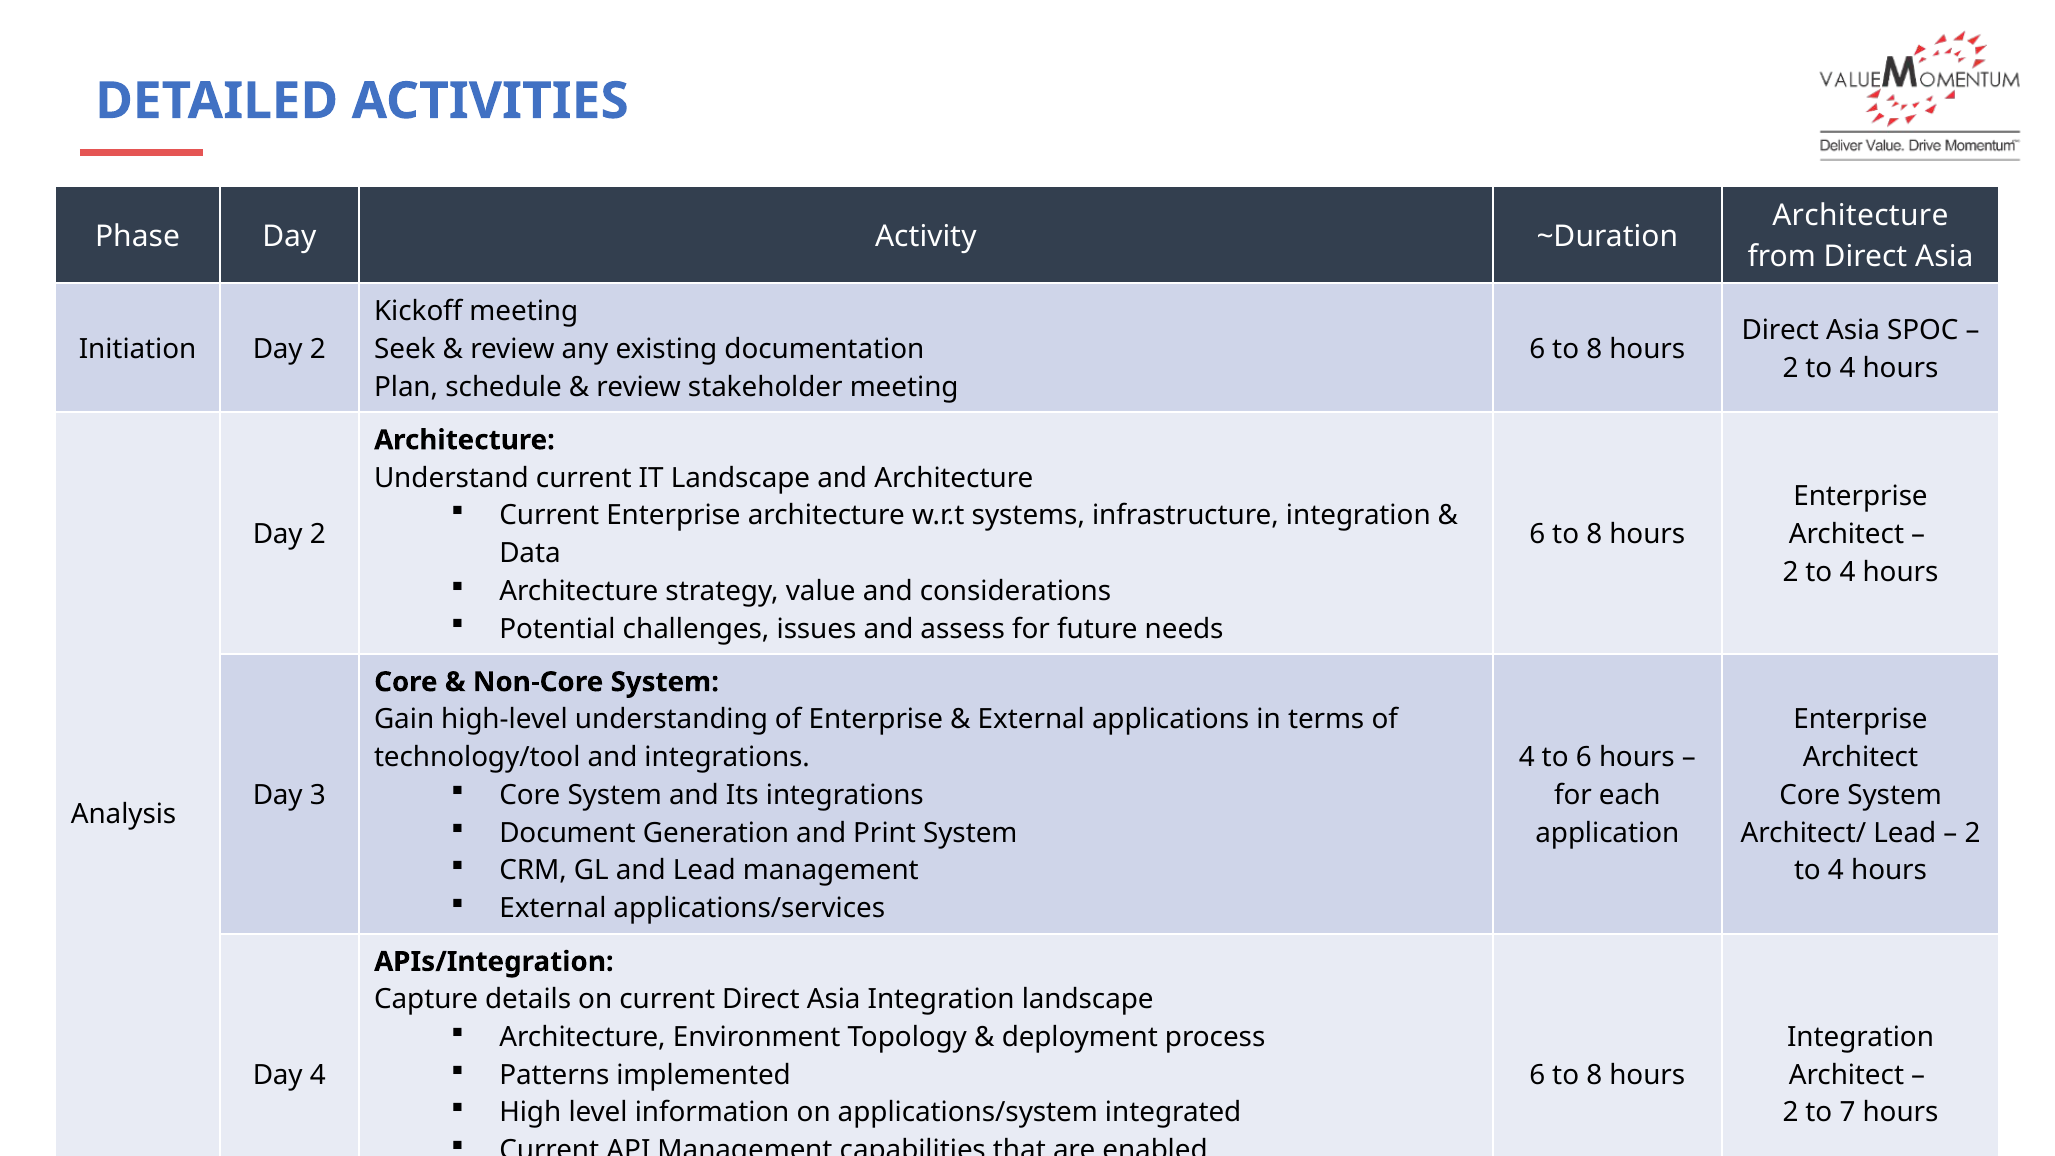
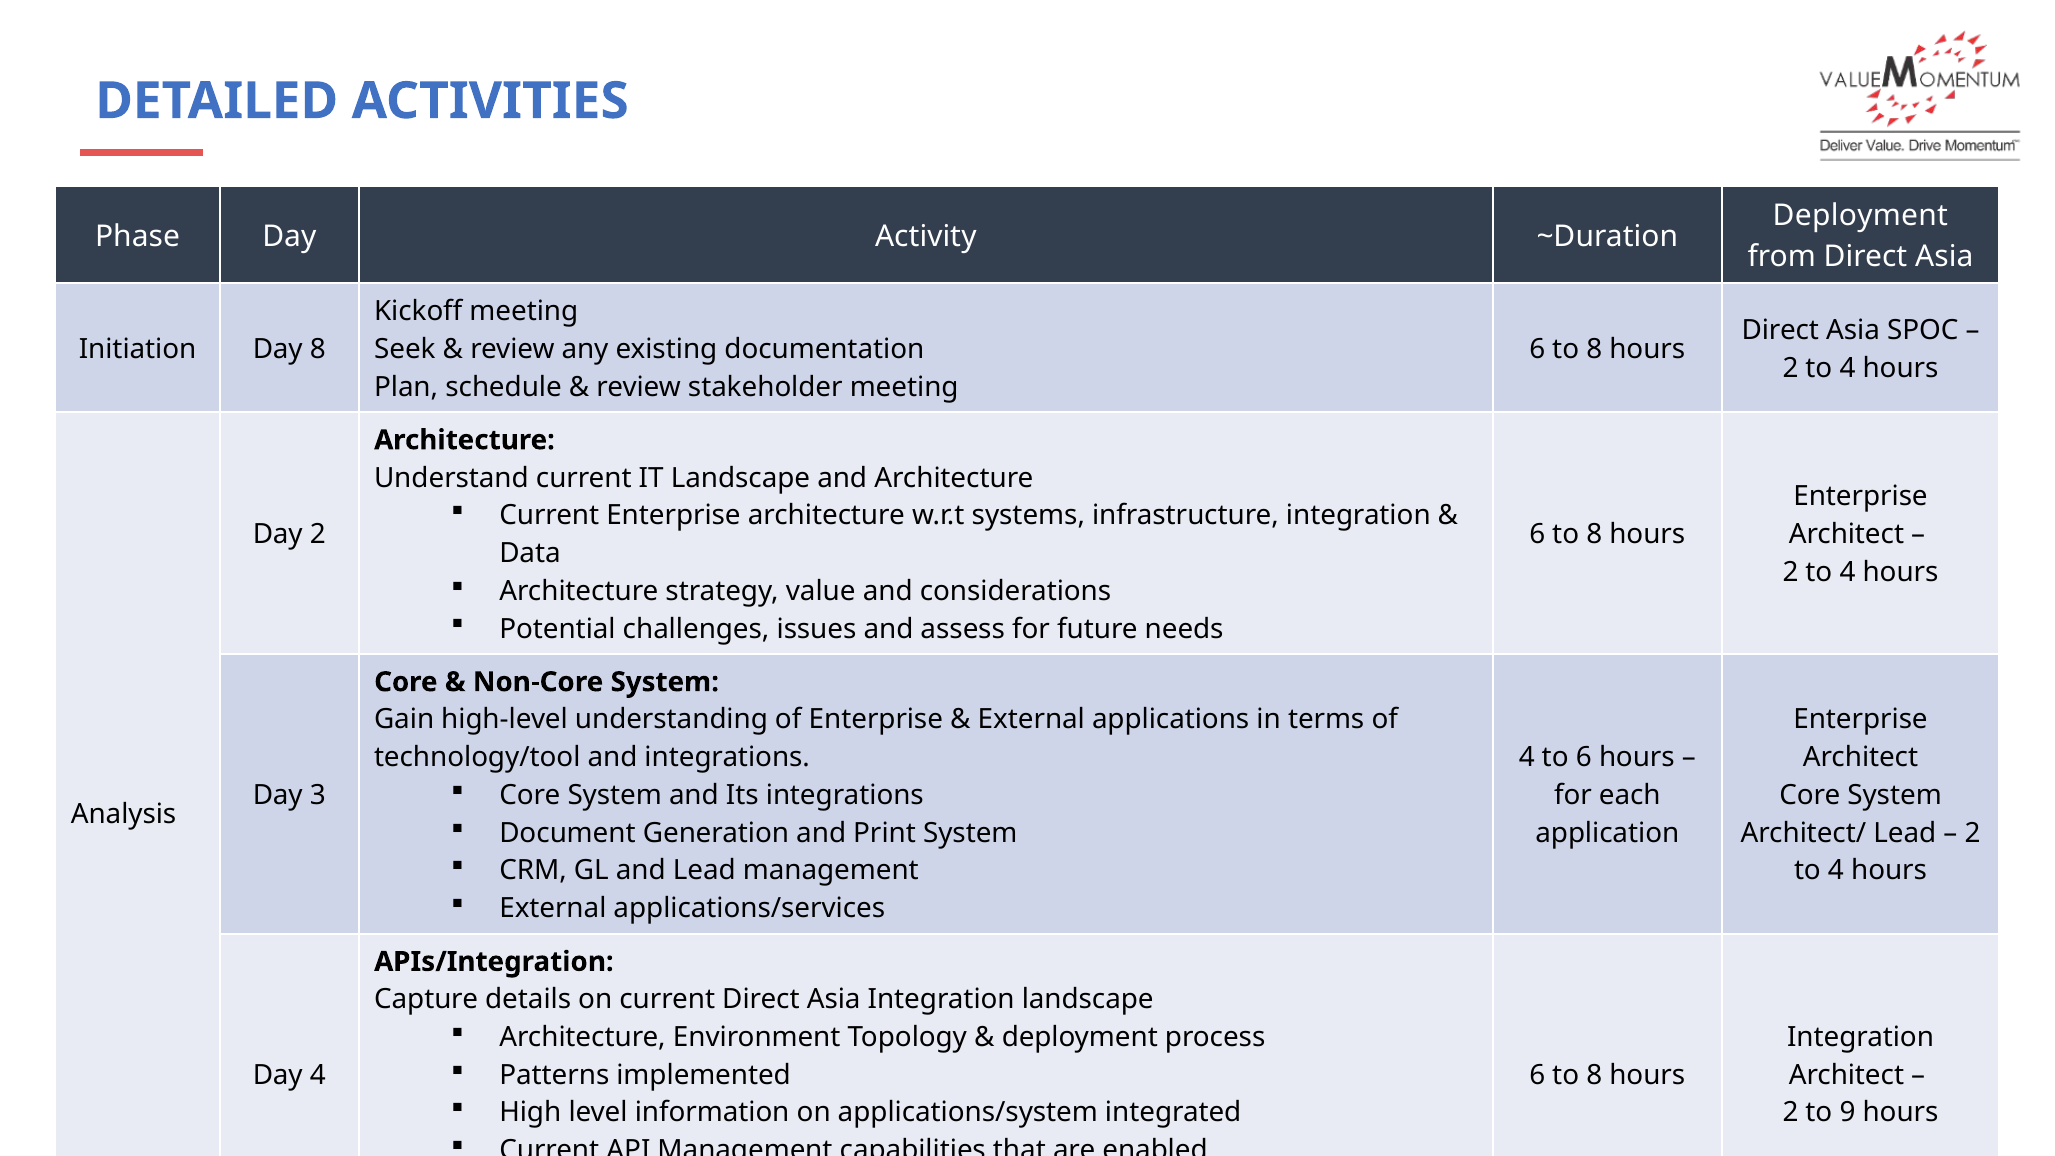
Architecture at (1860, 216): Architecture -> Deployment
Initiation Day 2: 2 -> 8
7: 7 -> 9
